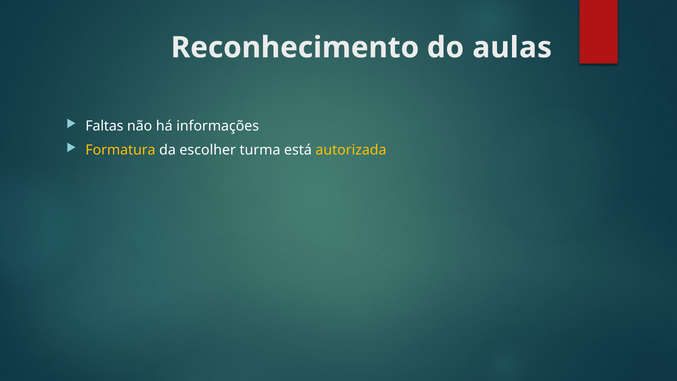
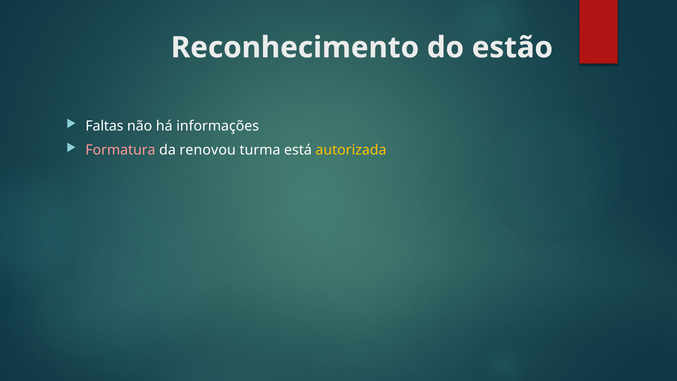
aulas: aulas -> estão
Formatura colour: yellow -> pink
escolher: escolher -> renovou
